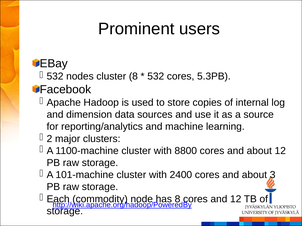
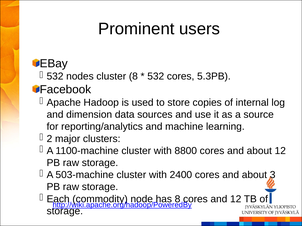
101-machine: 101-machine -> 503-machine
